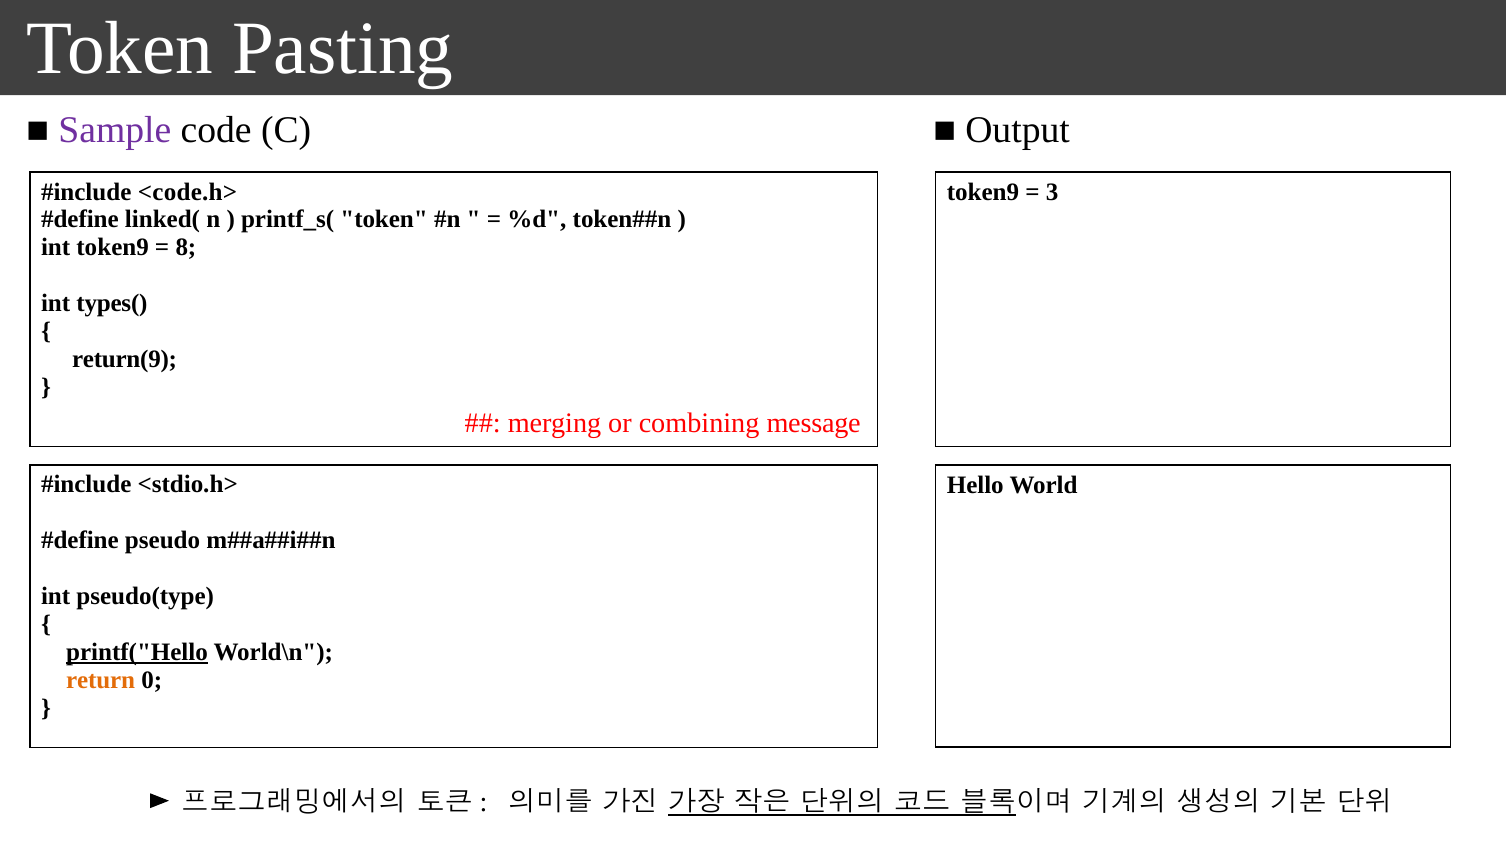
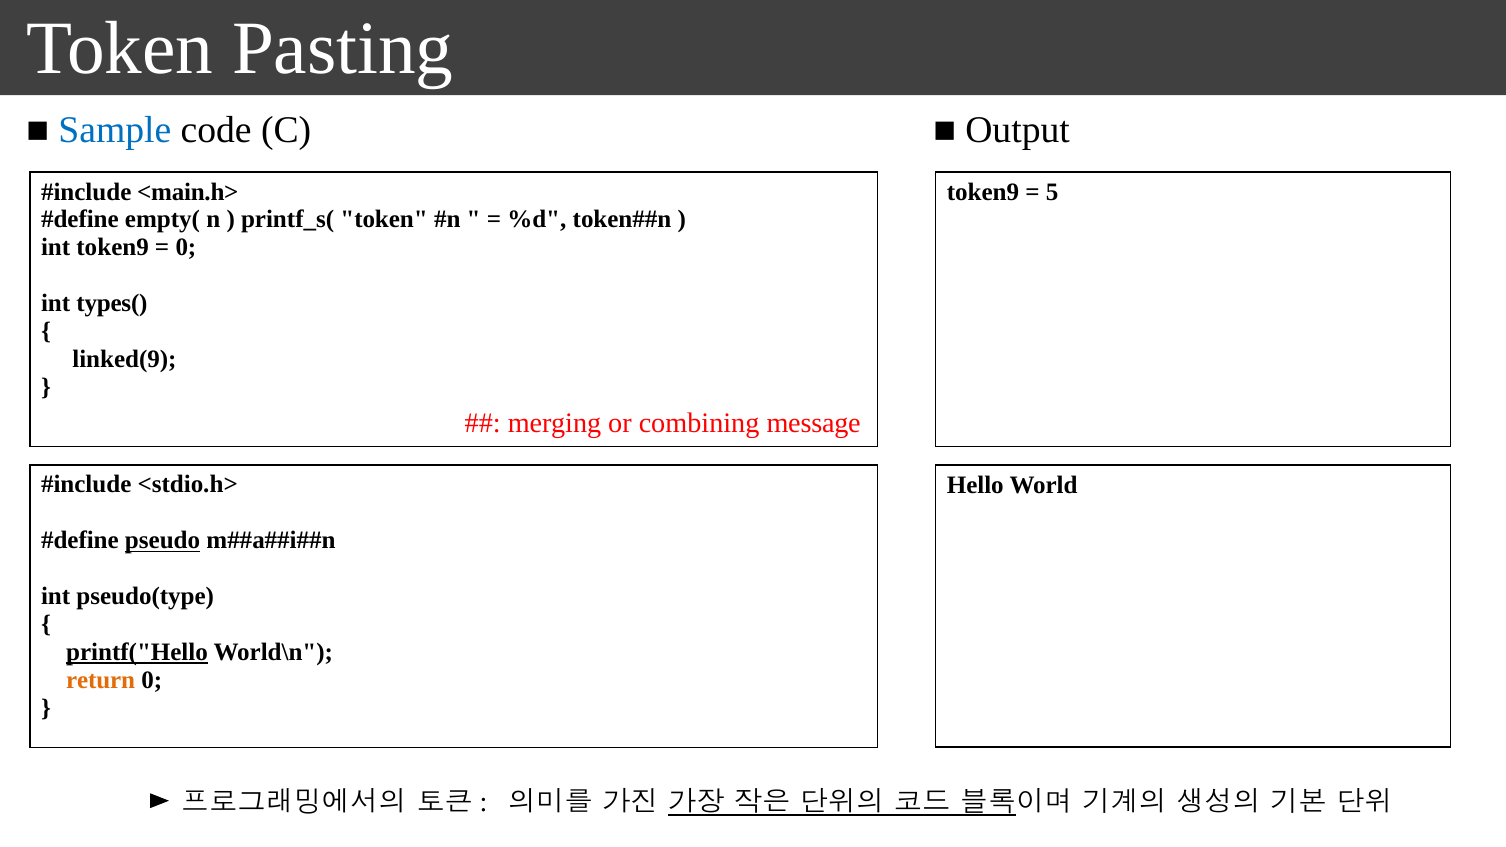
Sample colour: purple -> blue
<code.h>: <code.h> -> <main.h>
3: 3 -> 5
linked(: linked( -> empty(
8 at (186, 248): 8 -> 0
return(9: return(9 -> linked(9
pseudo underline: none -> present
